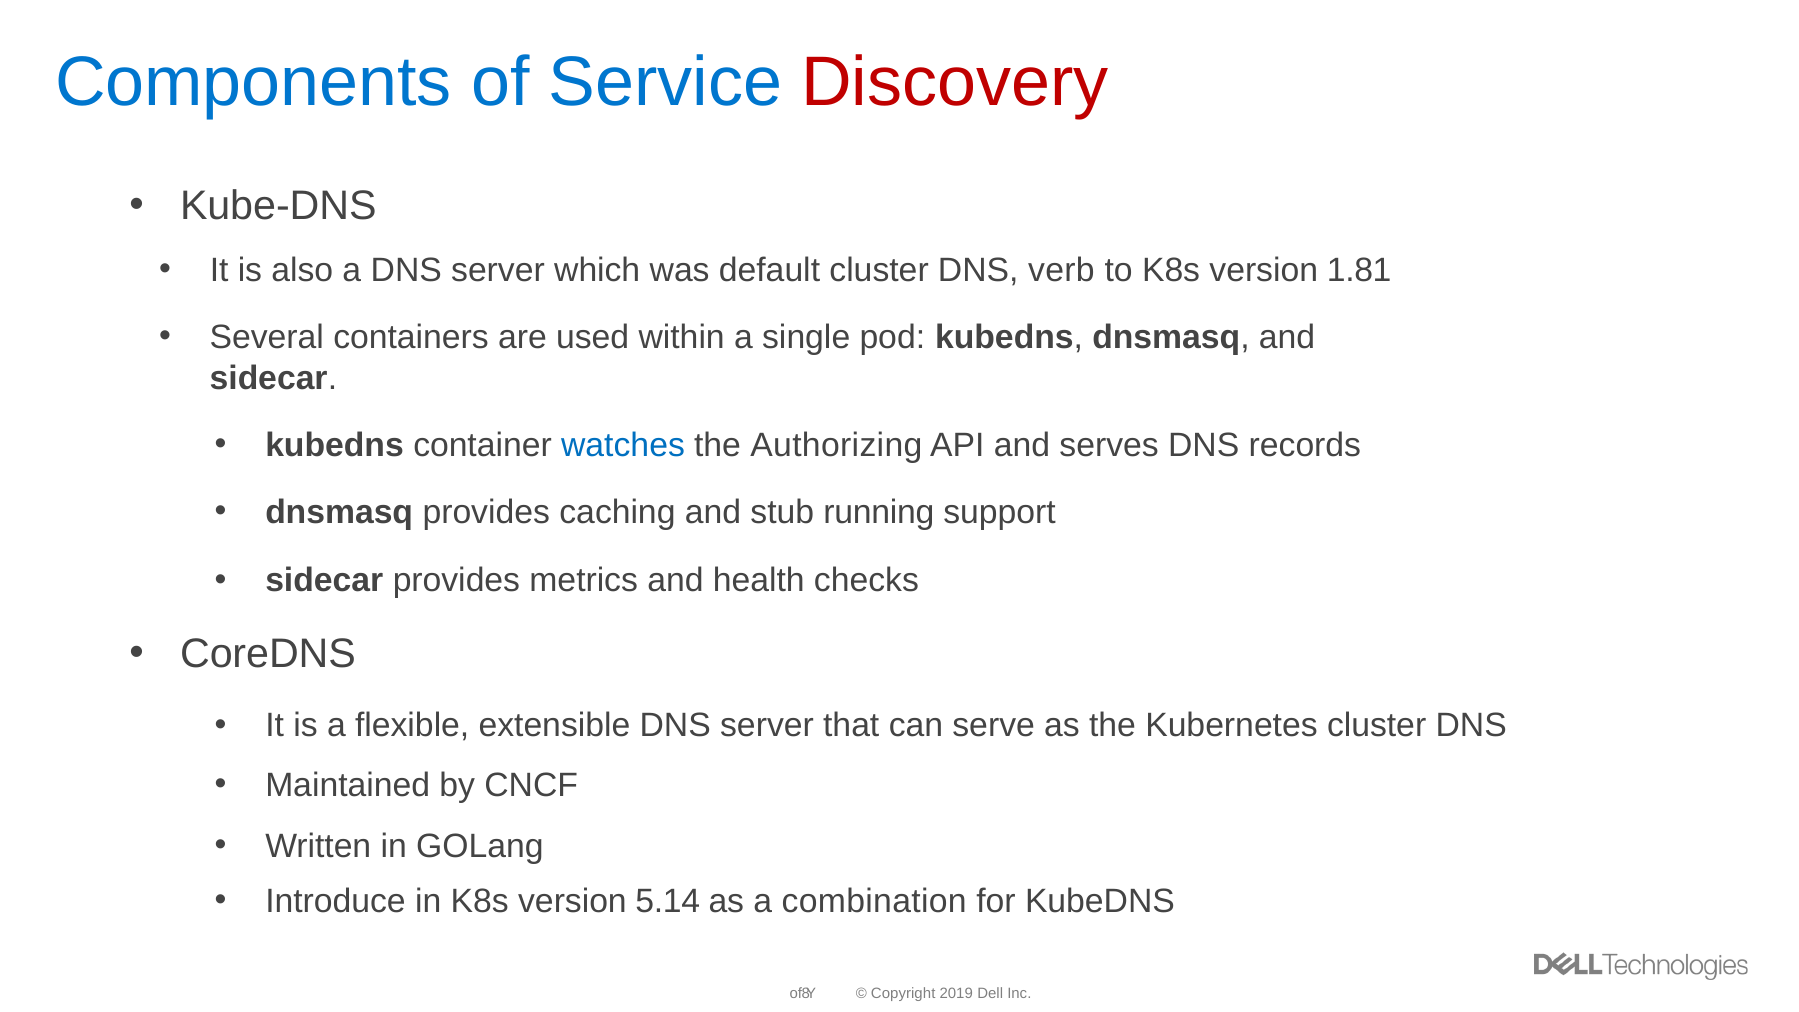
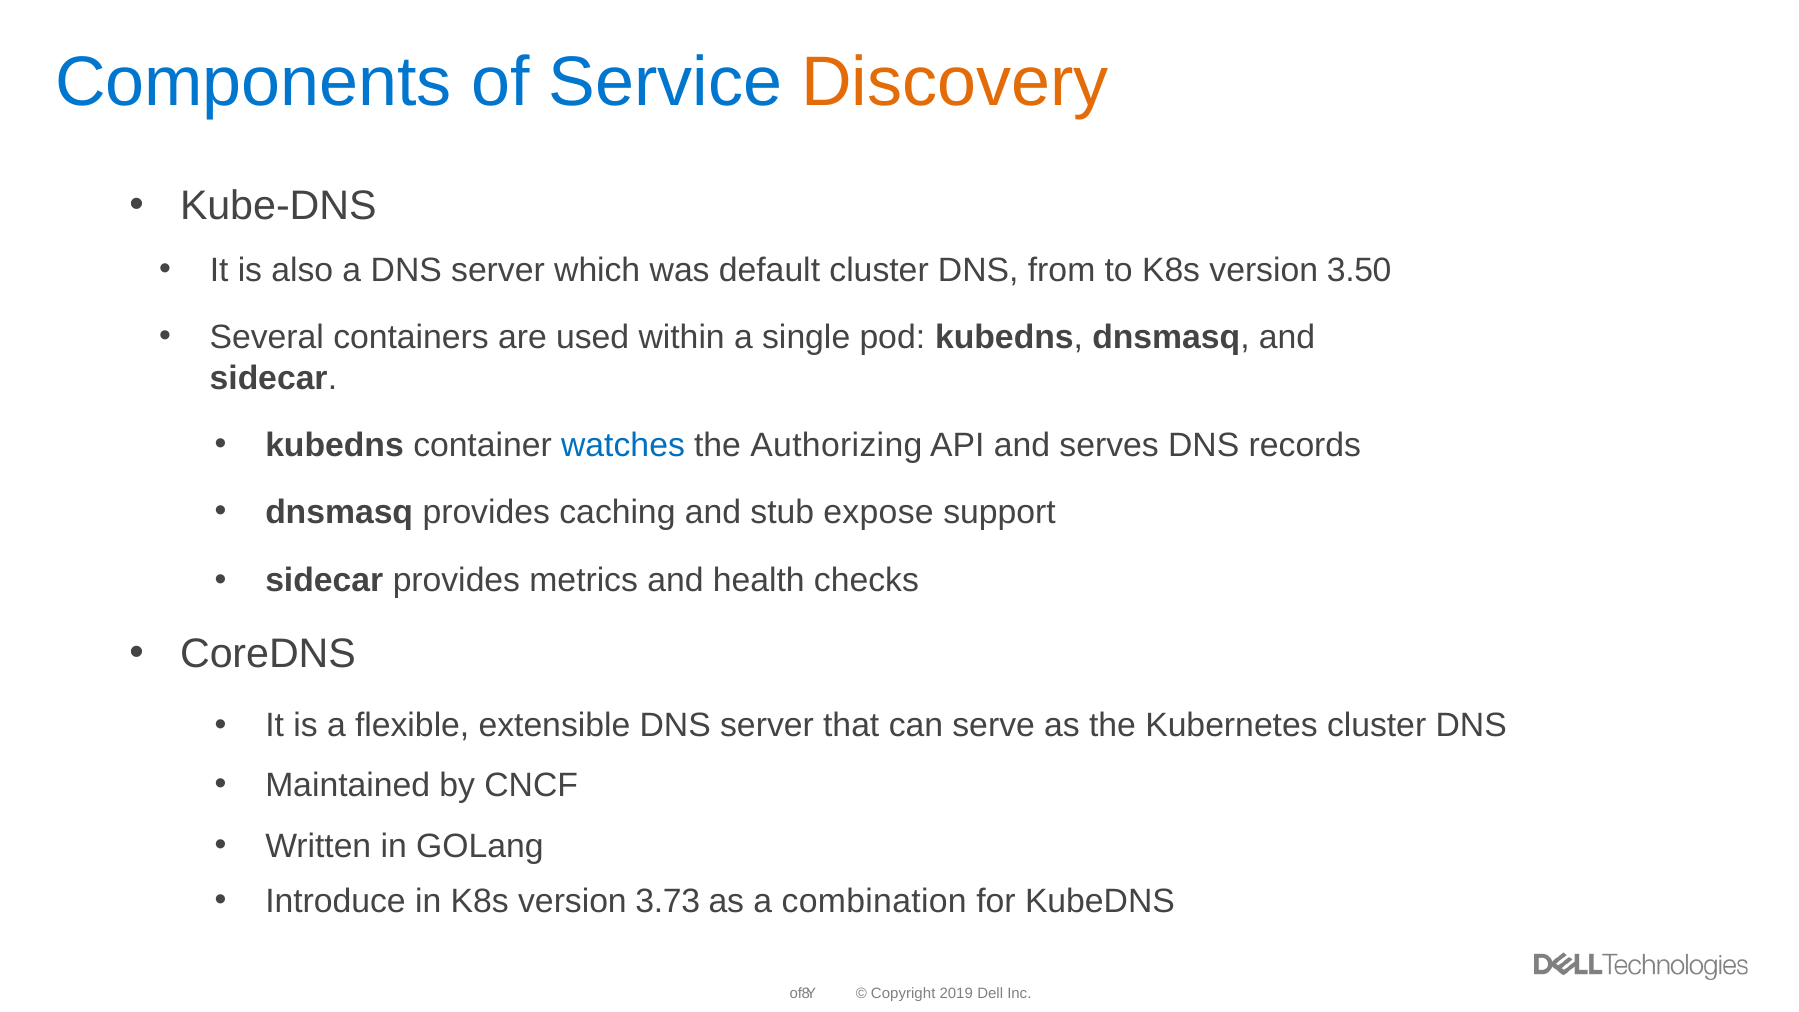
Discovery colour: red -> orange
verb: verb -> from
1.81: 1.81 -> 3.50
running: running -> expose
5.14: 5.14 -> 3.73
